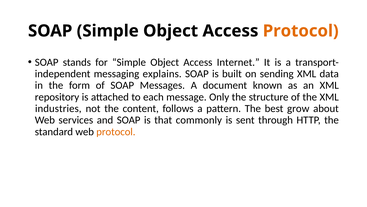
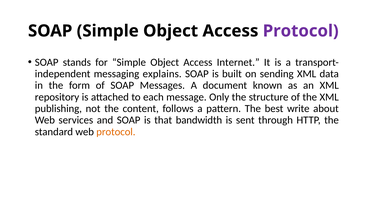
Protocol at (301, 31) colour: orange -> purple
industries: industries -> publishing
grow: grow -> write
commonly: commonly -> bandwidth
